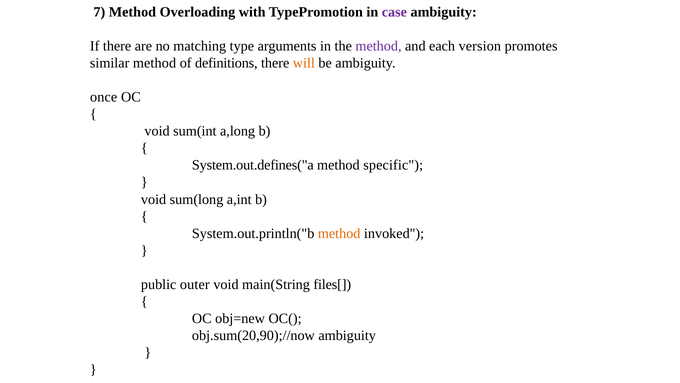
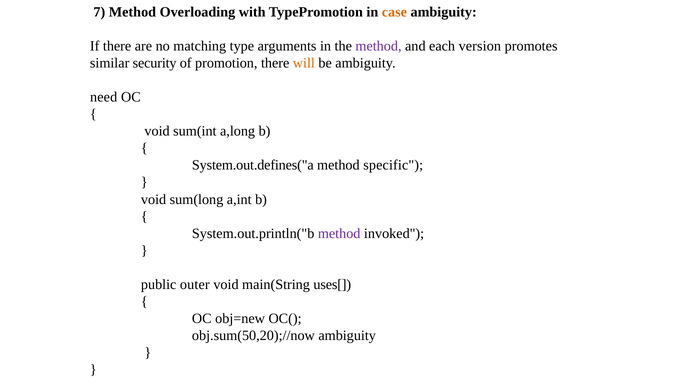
case colour: purple -> orange
similar method: method -> security
definitions: definitions -> promotion
once: once -> need
method at (339, 233) colour: orange -> purple
files[: files[ -> uses[
obj.sum(20,90);//now: obj.sum(20,90);//now -> obj.sum(50,20);//now
